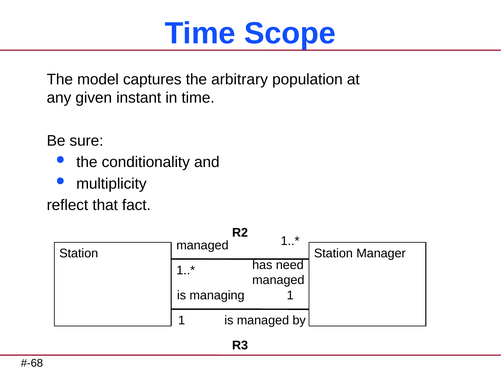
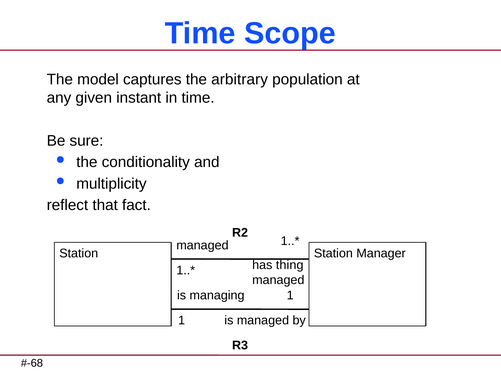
need: need -> thing
